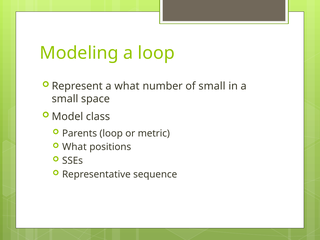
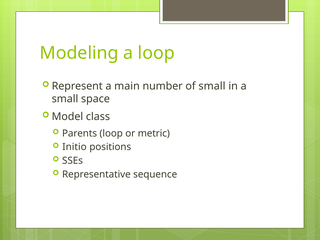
a what: what -> main
What at (74, 147): What -> Initio
